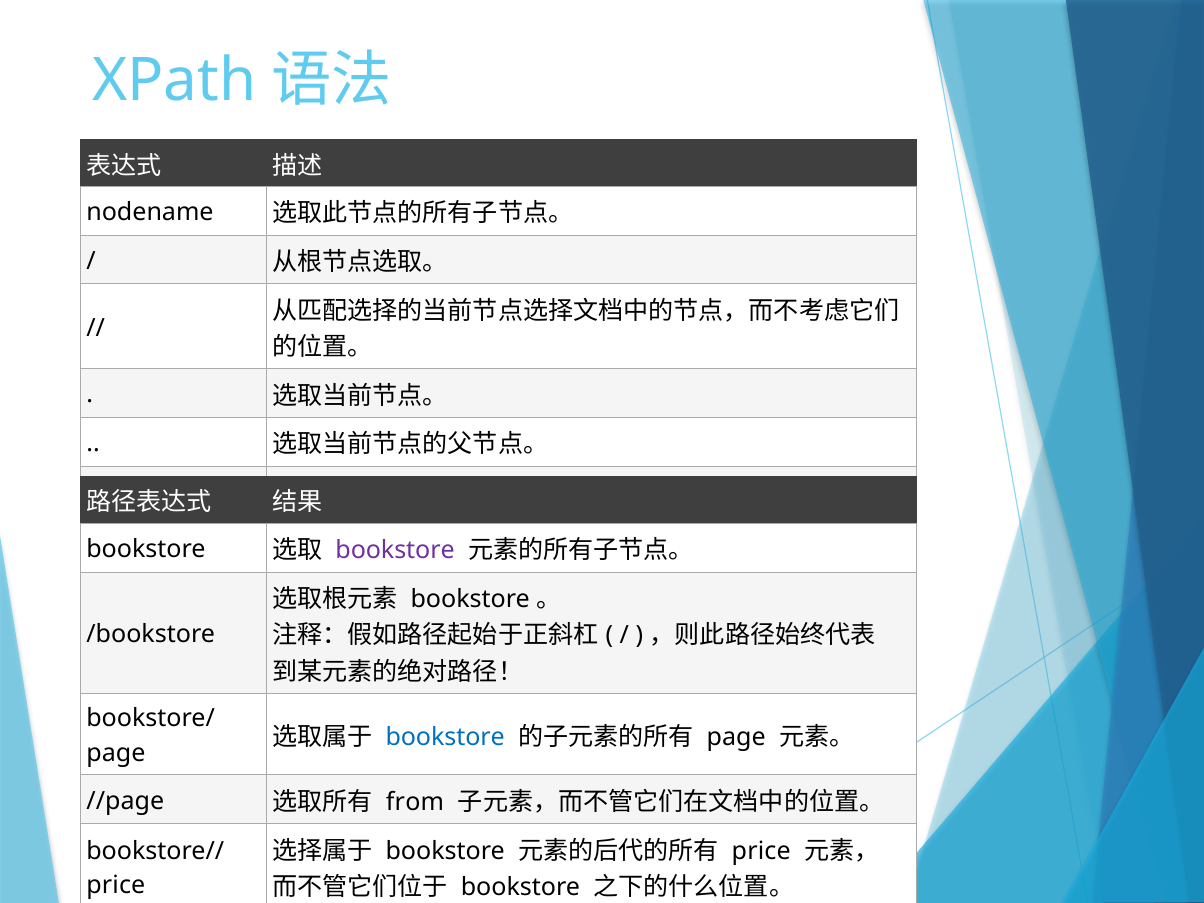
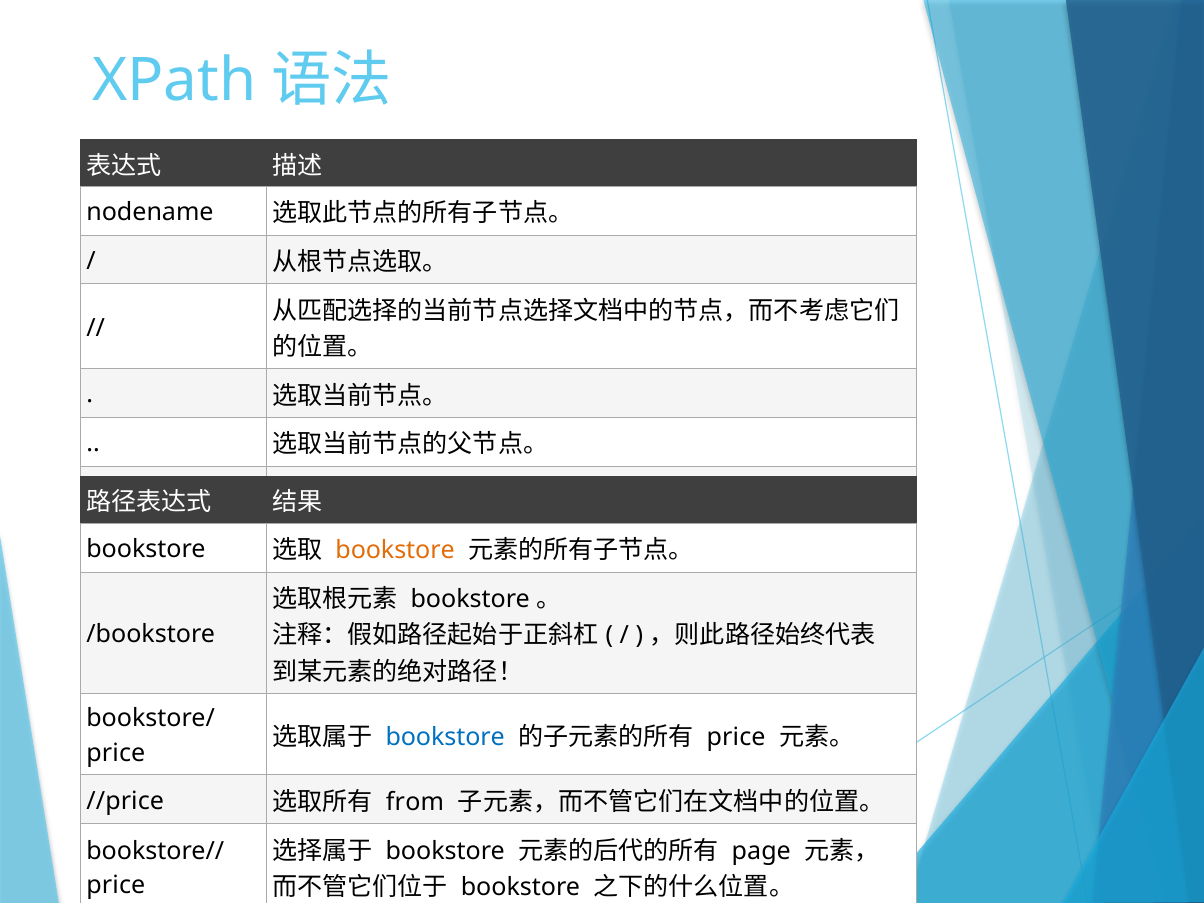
bookstore at (395, 550) colour: purple -> orange
page at (736, 737): page -> price
page at (116, 753): page -> price
//page: //page -> //price
price at (761, 851): price -> page
